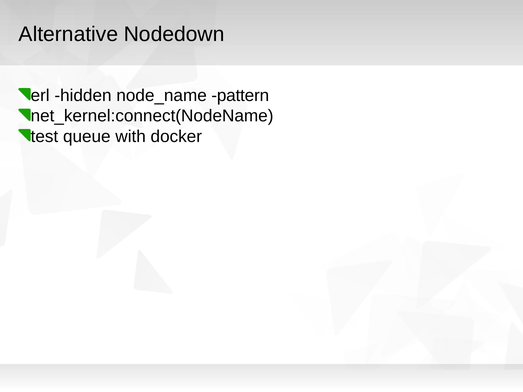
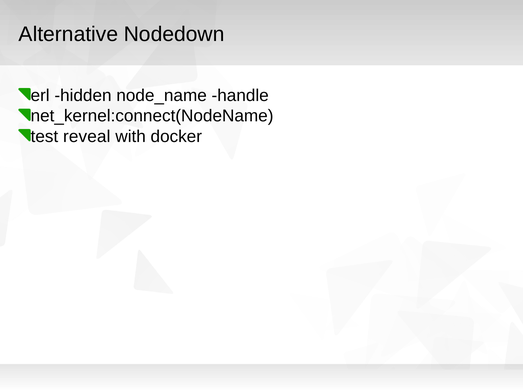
pattern: pattern -> handle
queue: queue -> reveal
